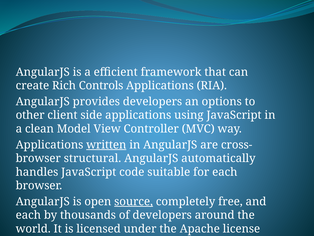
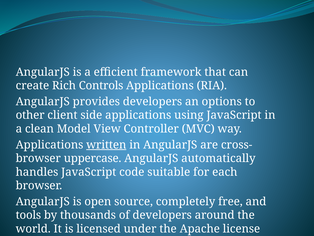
structural: structural -> uppercase
source underline: present -> none
each at (28, 215): each -> tools
